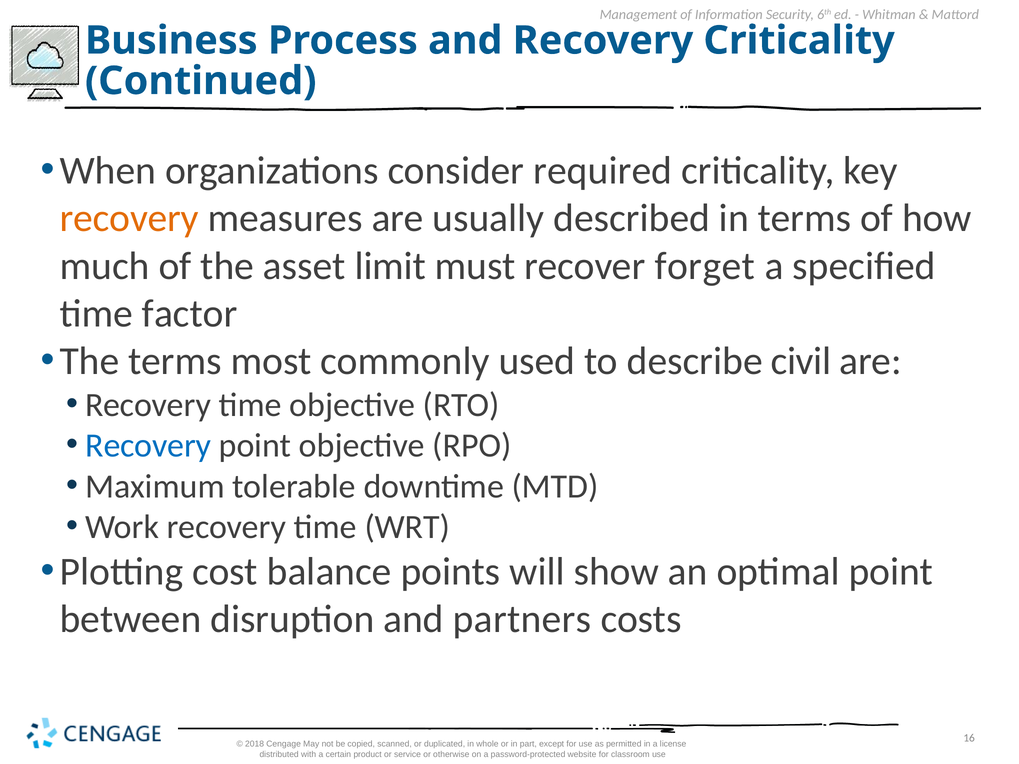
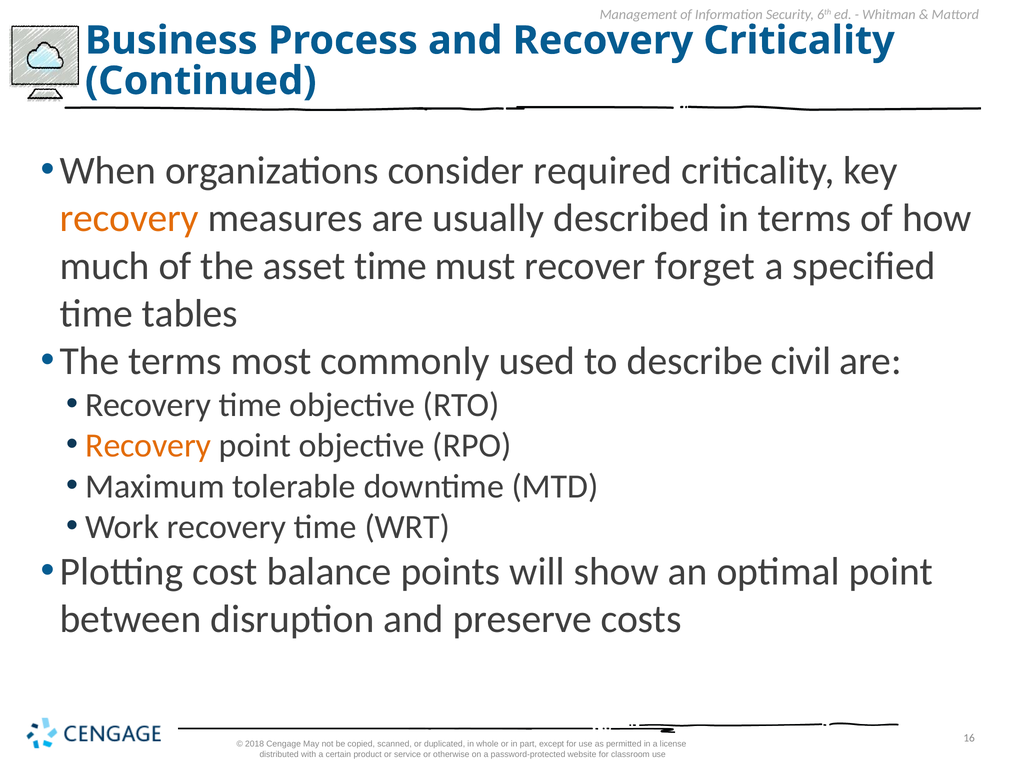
asset limit: limit -> time
factor: factor -> tables
Recovery at (148, 446) colour: blue -> orange
partners: partners -> preserve
